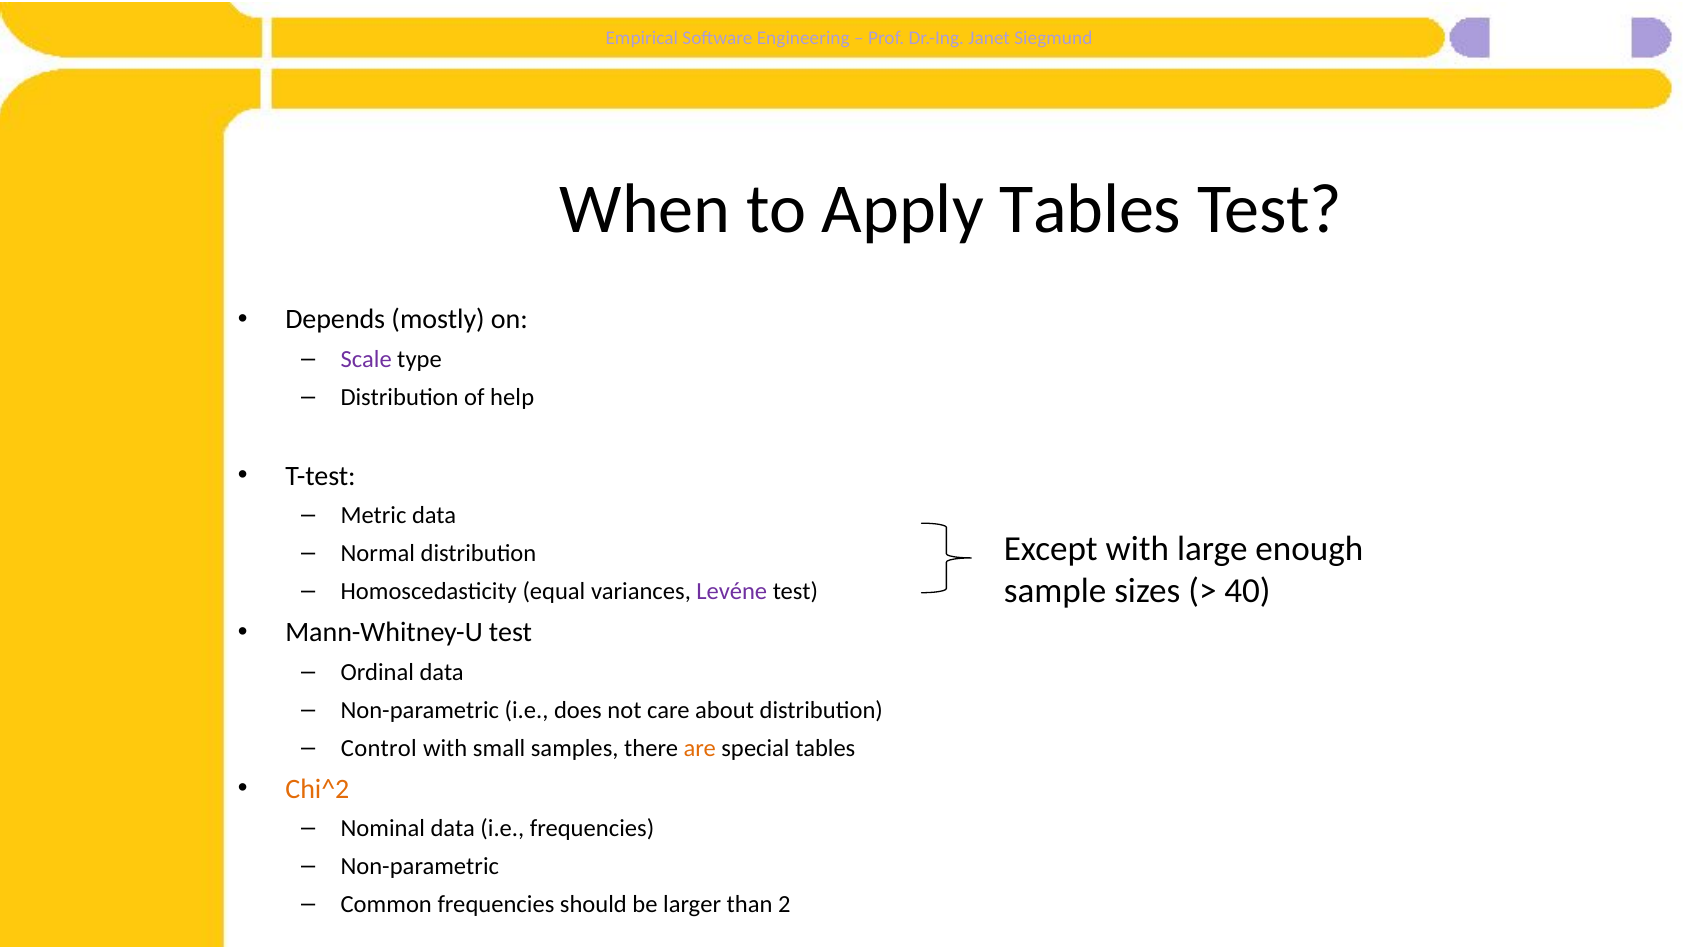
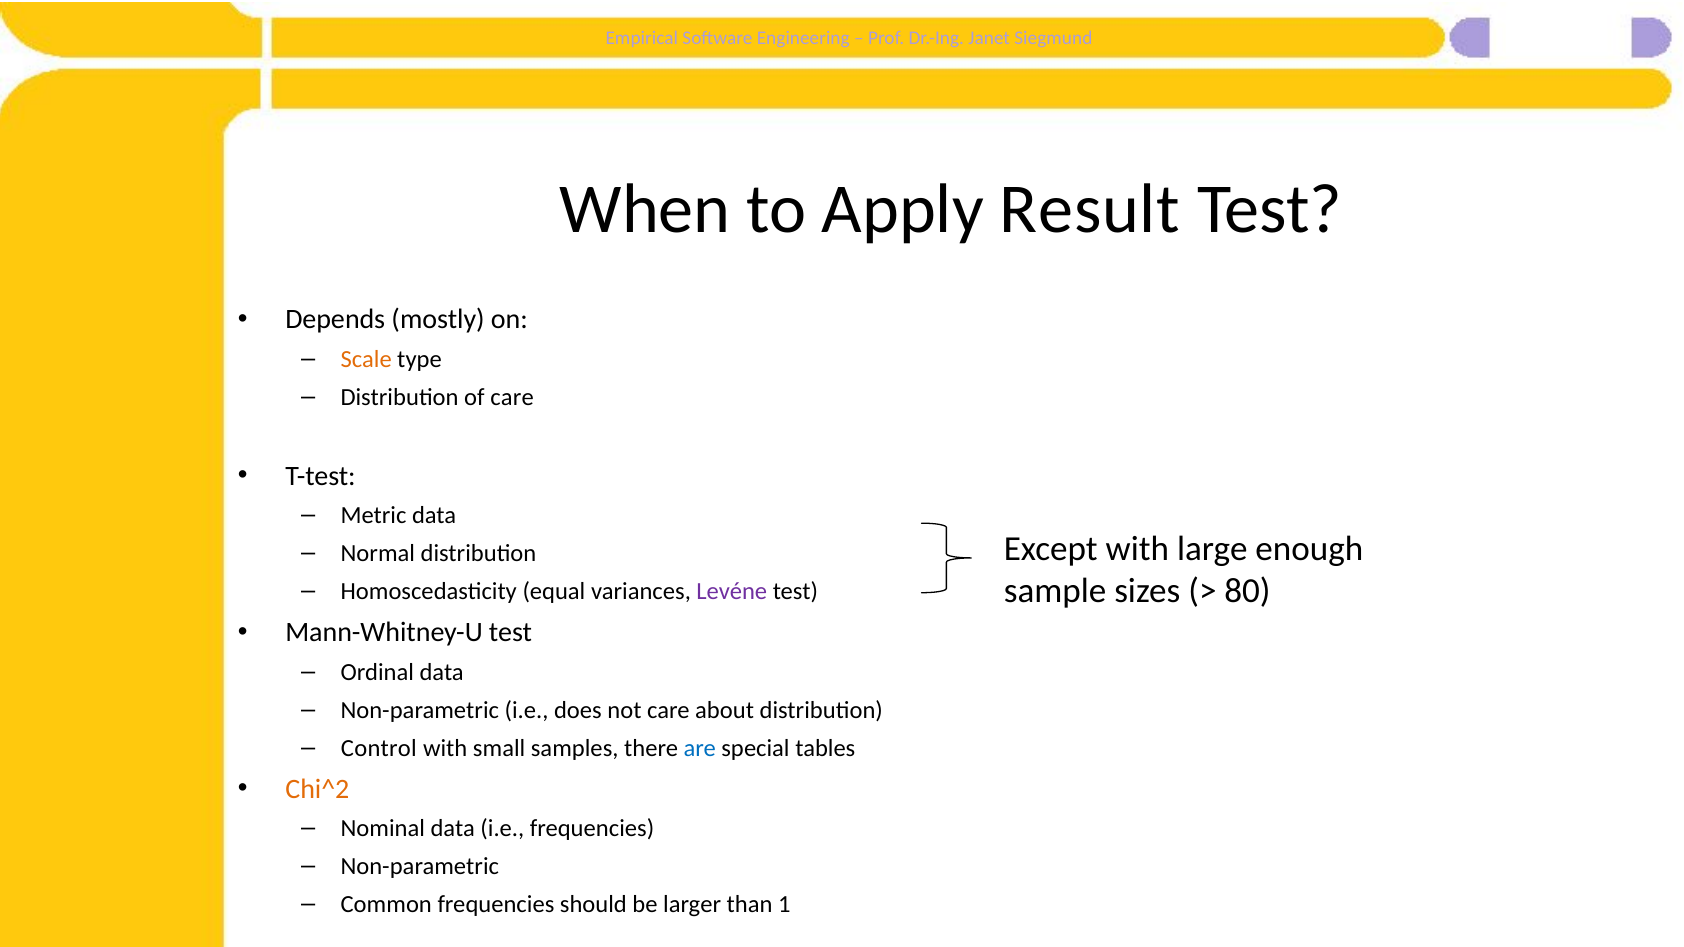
Apply Tables: Tables -> Result
Scale colour: purple -> orange
of help: help -> care
40: 40 -> 80
are colour: orange -> blue
2: 2 -> 1
